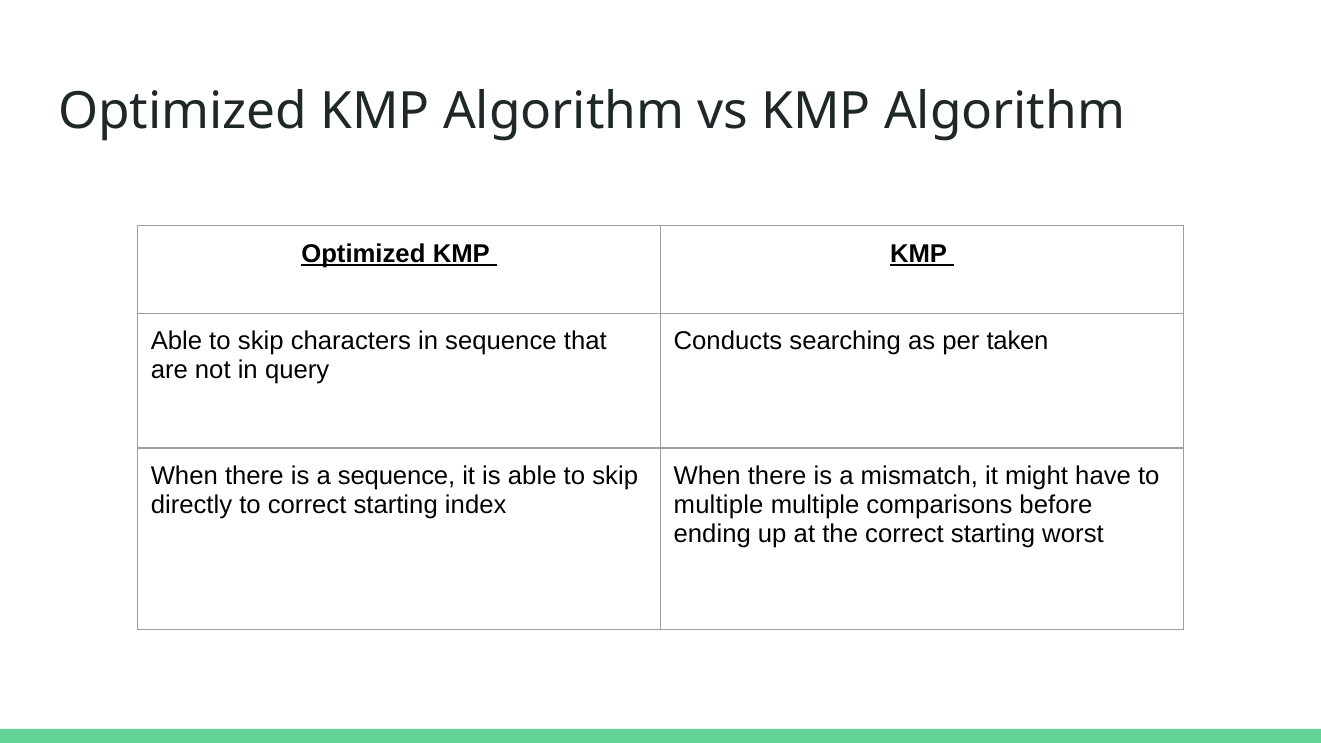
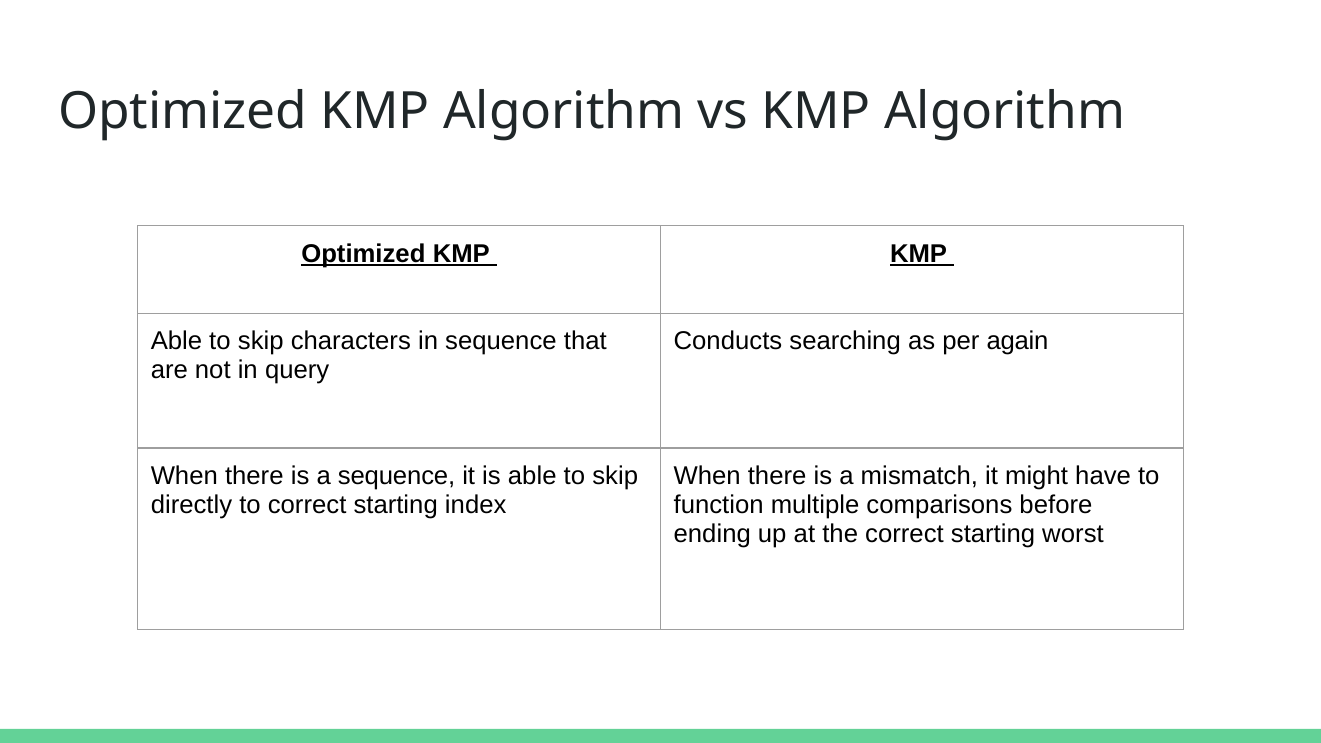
taken: taken -> again
multiple at (719, 505): multiple -> function
